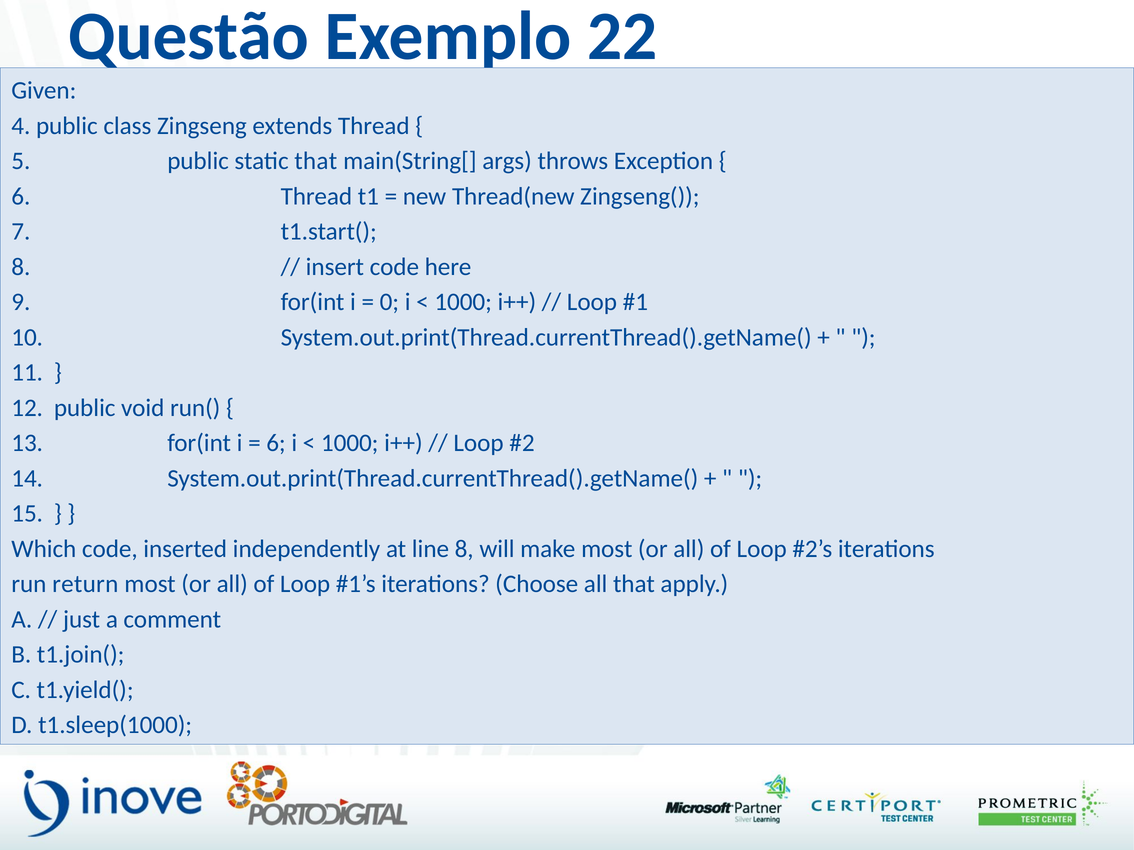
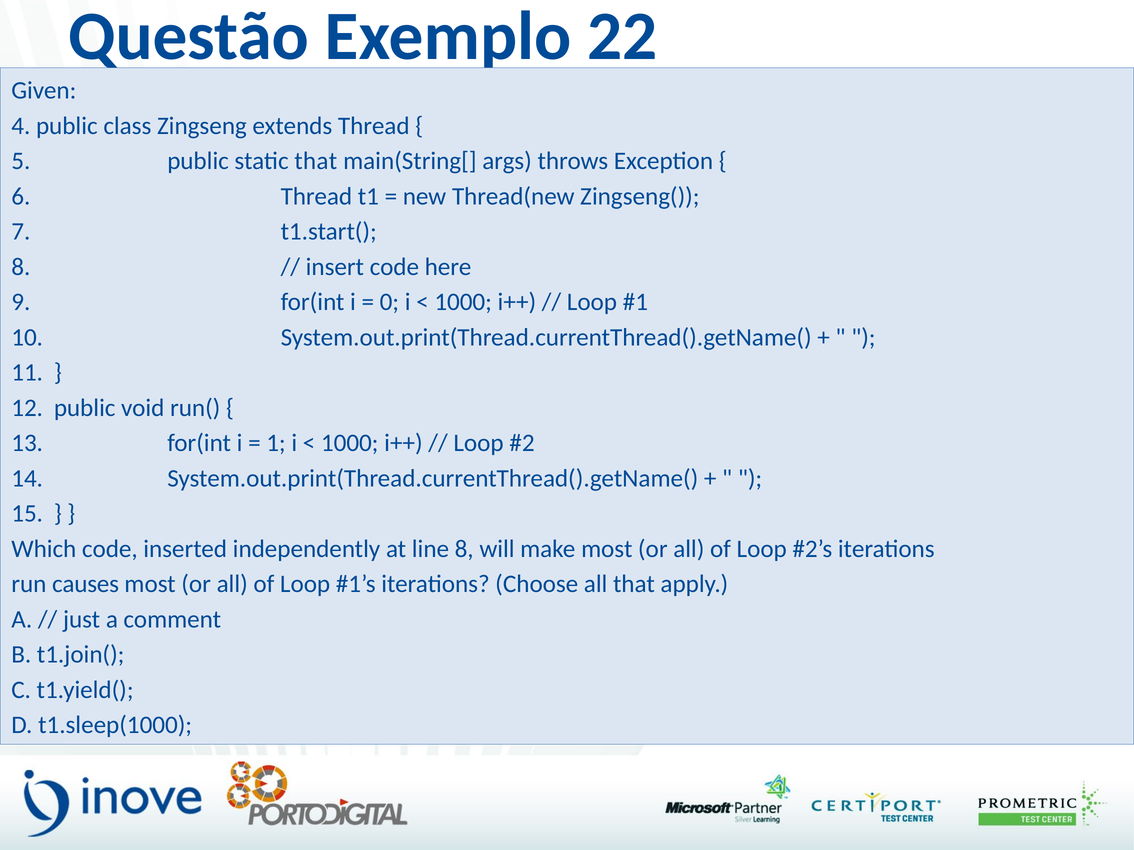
6 at (276, 443): 6 -> 1
return: return -> causes
